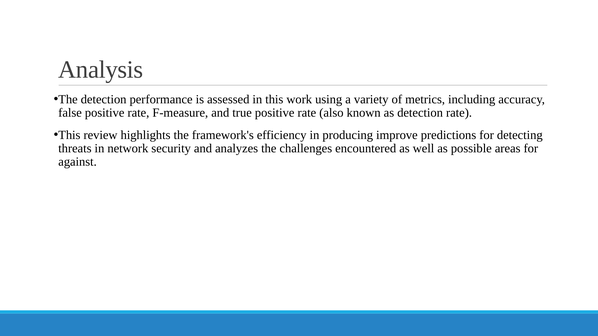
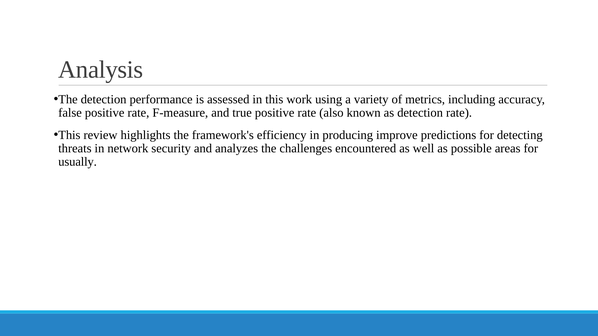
against: against -> usually
